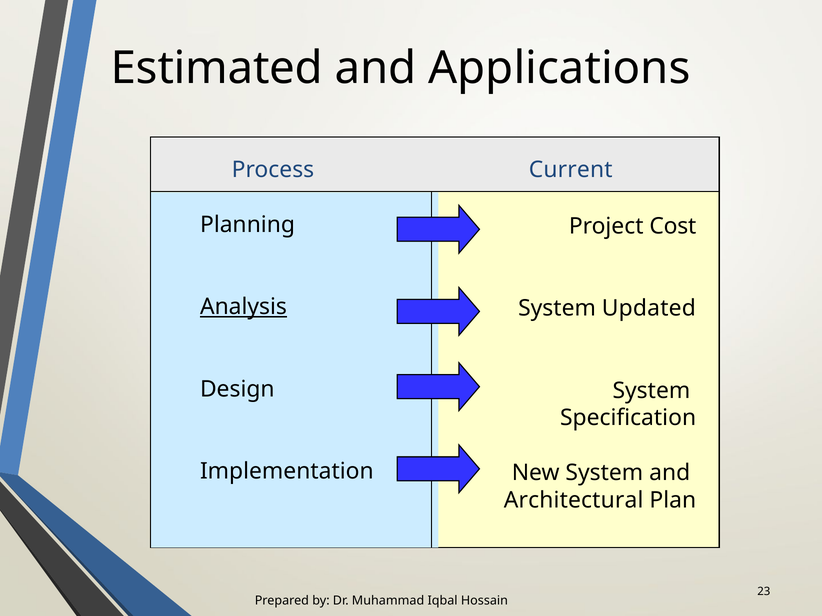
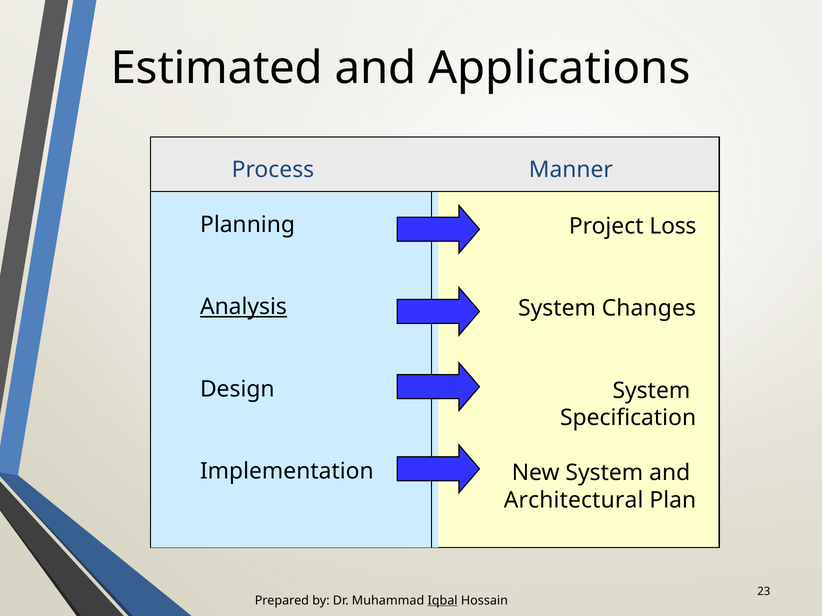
Current: Current -> Manner
Cost: Cost -> Loss
Updated: Updated -> Changes
Iqbal underline: none -> present
